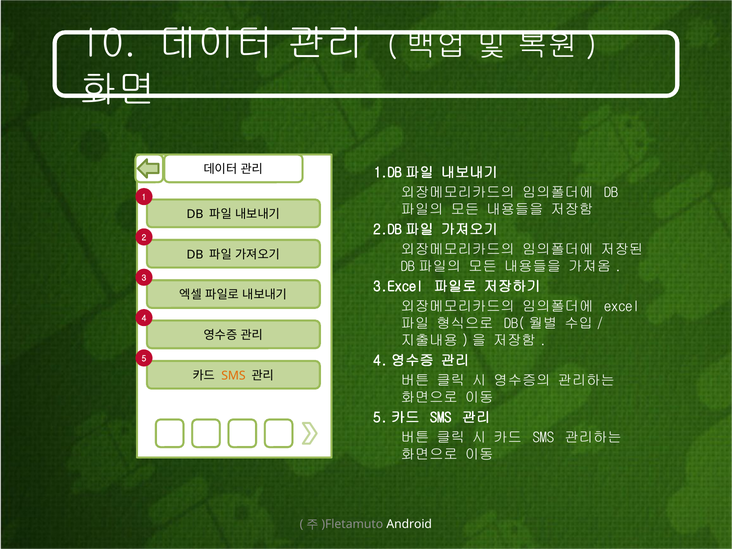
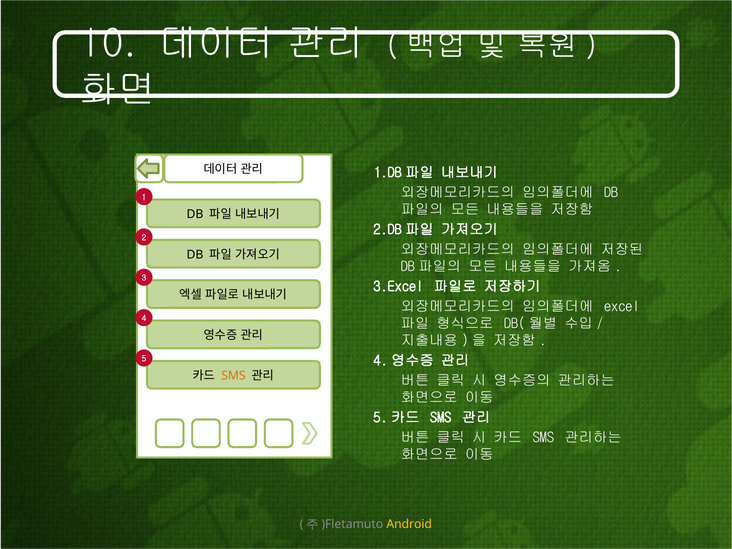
Android colour: white -> yellow
